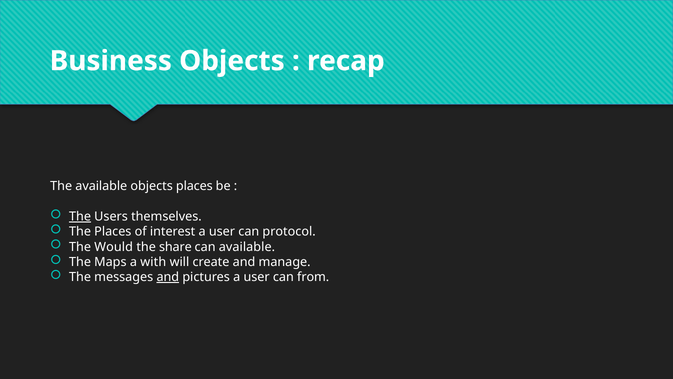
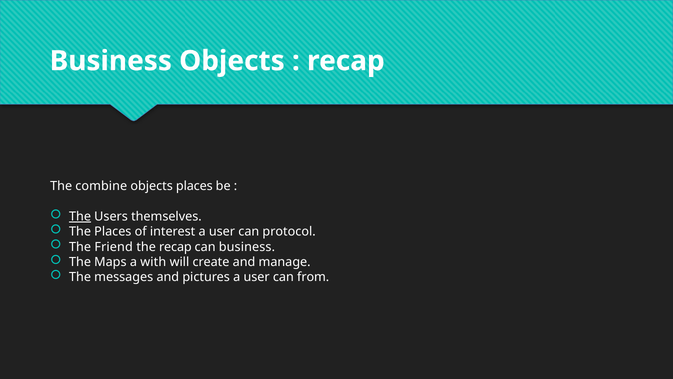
The available: available -> combine
Would: Would -> Friend
the share: share -> recap
can available: available -> business
and at (168, 277) underline: present -> none
